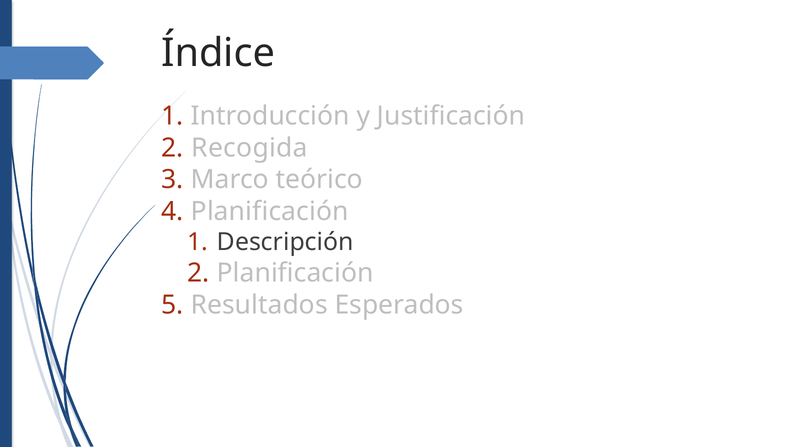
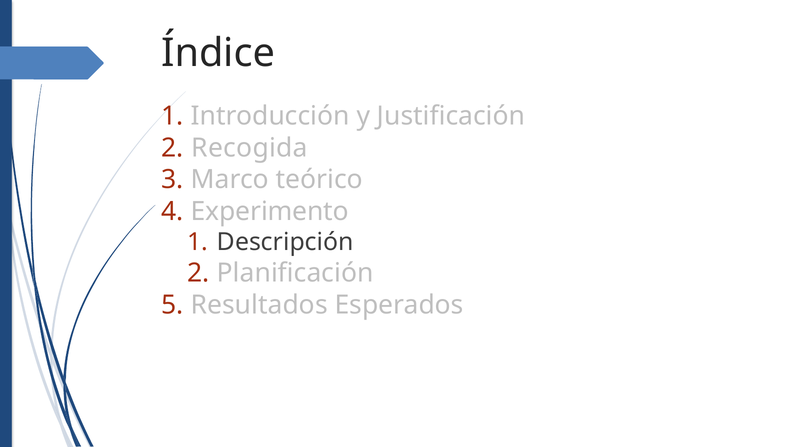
Planificación at (270, 212): Planificación -> Experimento
